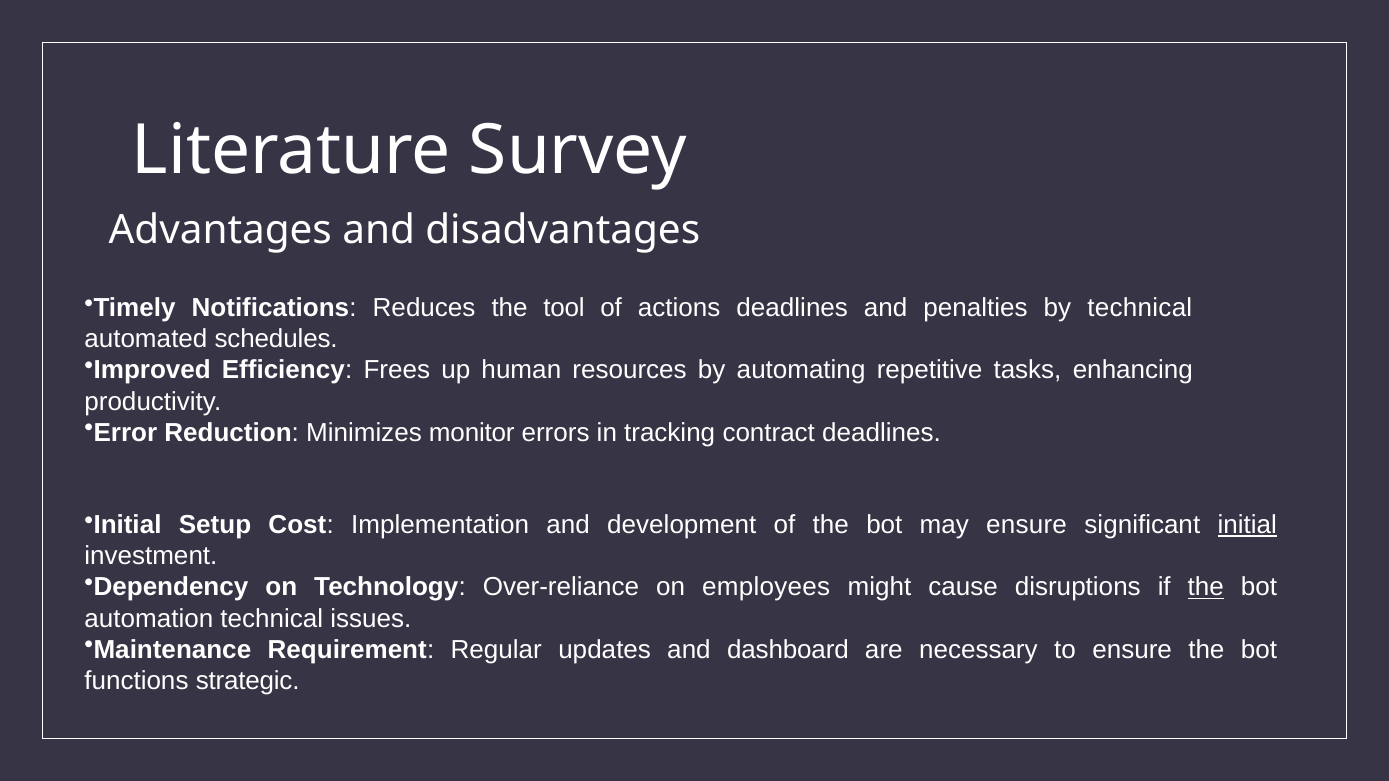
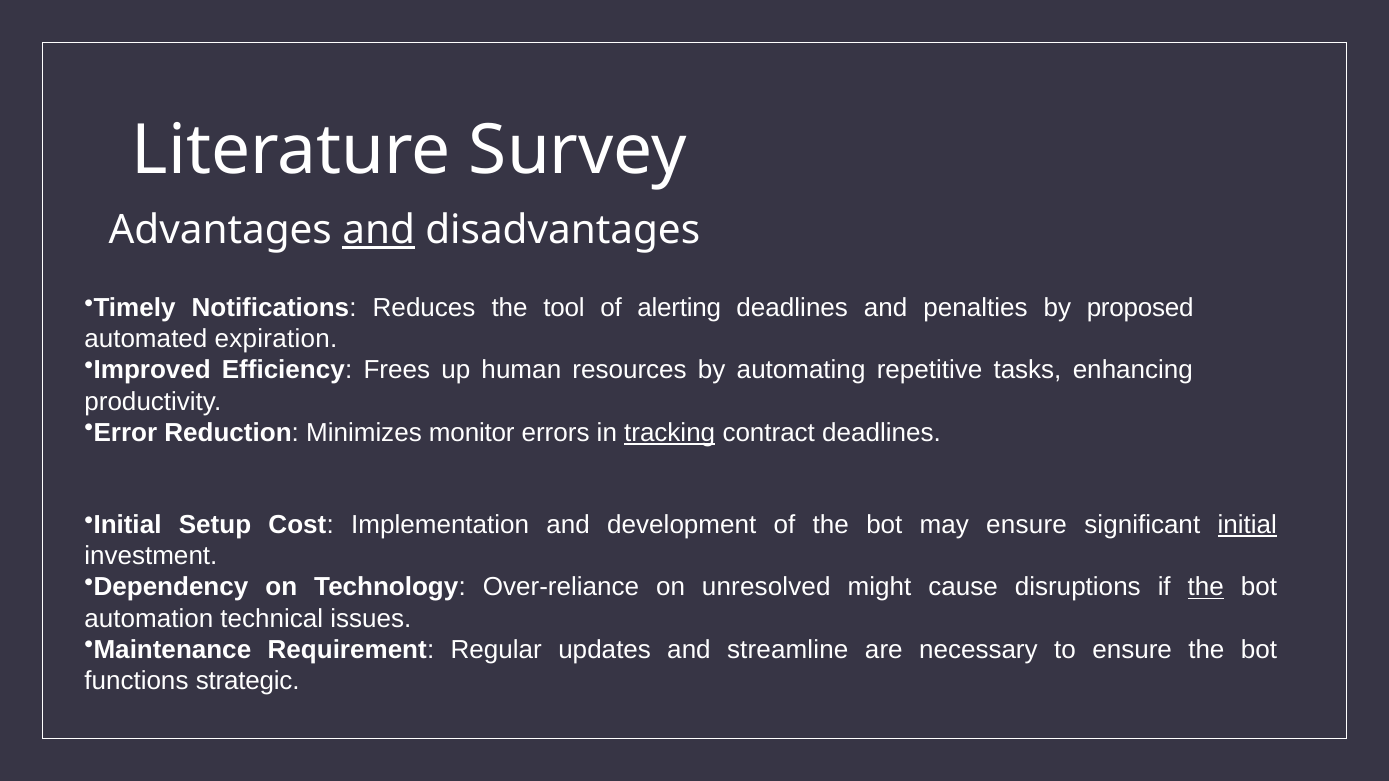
and at (379, 230) underline: none -> present
actions: actions -> alerting
by technical: technical -> proposed
schedules: schedules -> expiration
tracking underline: none -> present
employees: employees -> unresolved
dashboard: dashboard -> streamline
